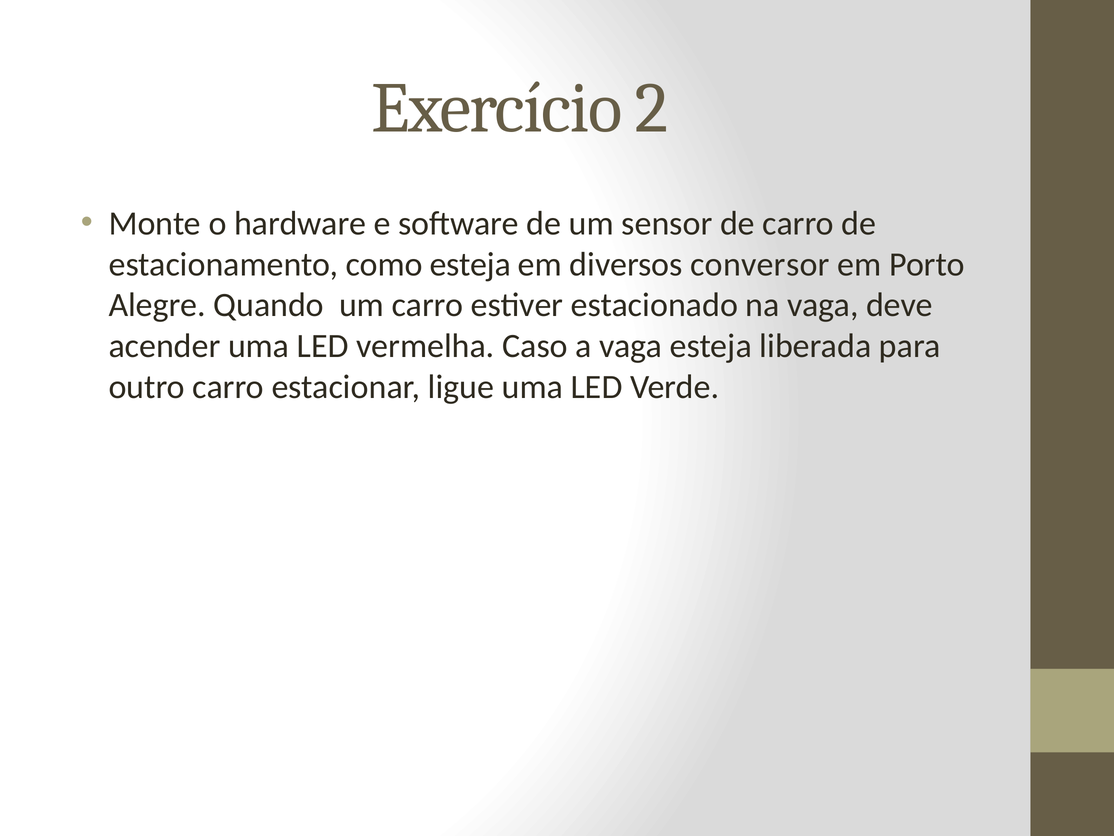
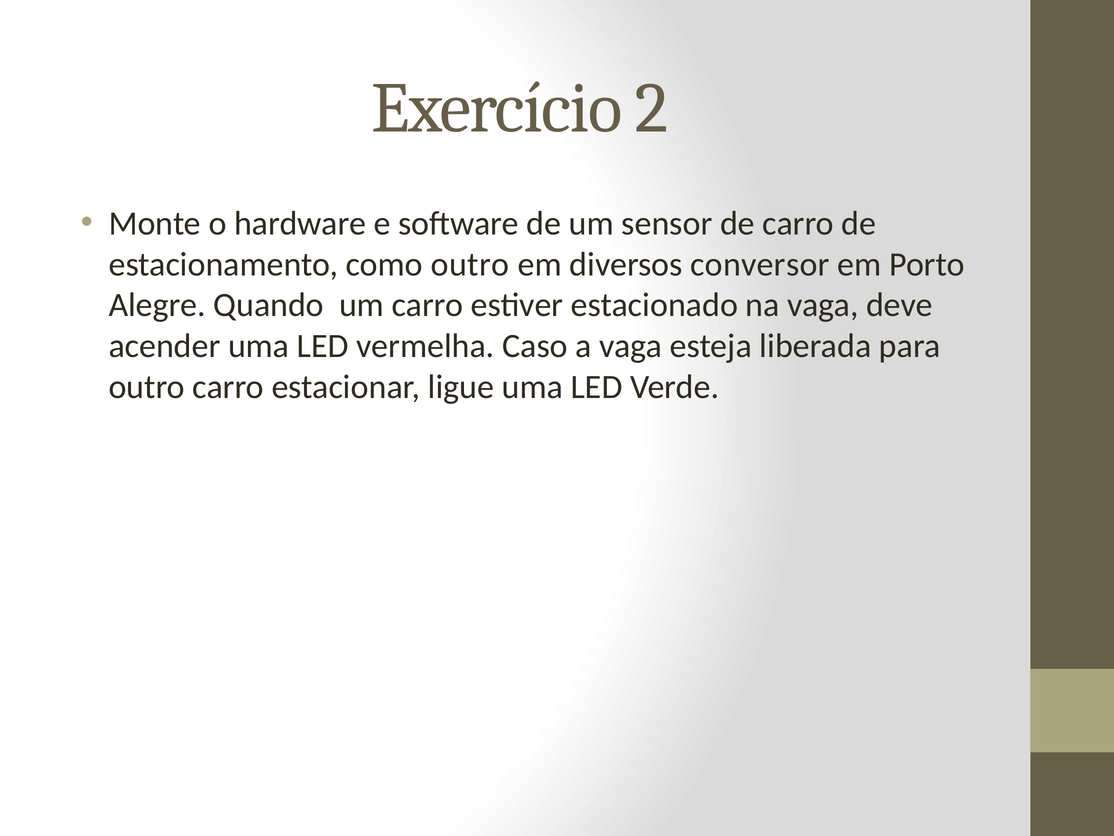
como esteja: esteja -> outro
